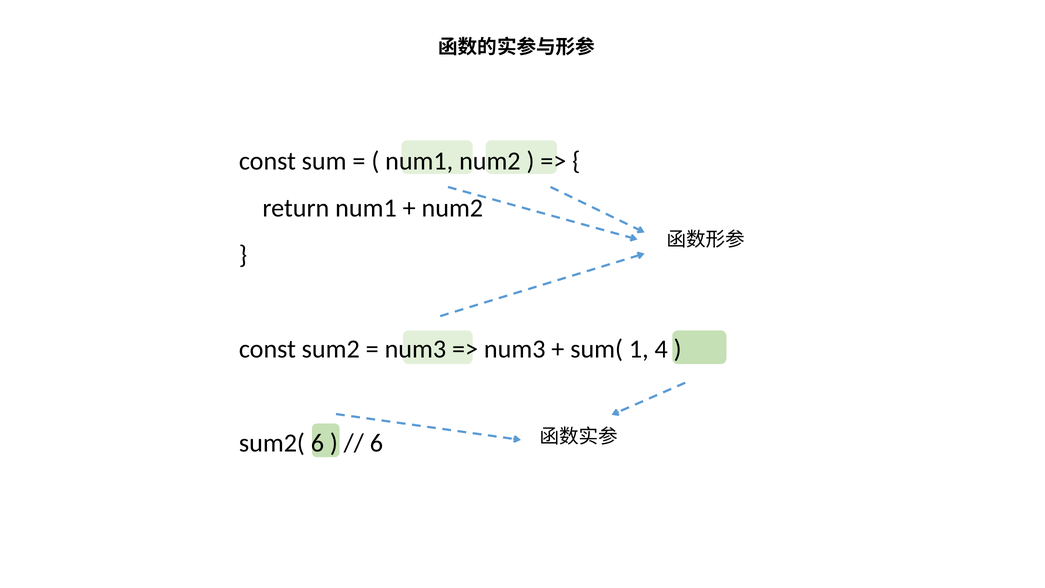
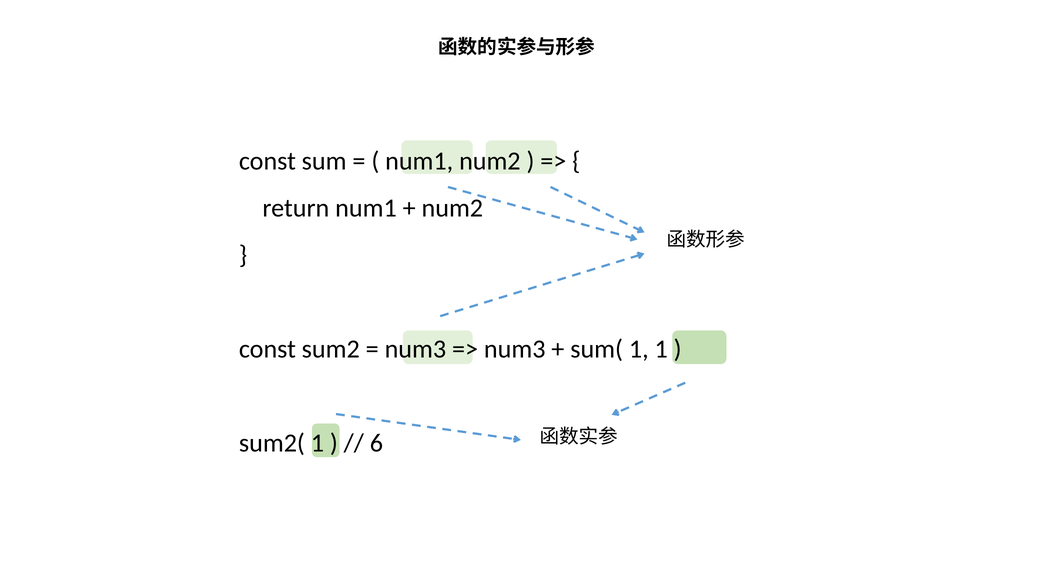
1 4: 4 -> 1
sum2( 6: 6 -> 1
